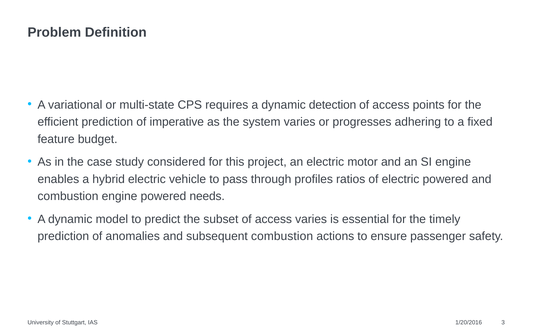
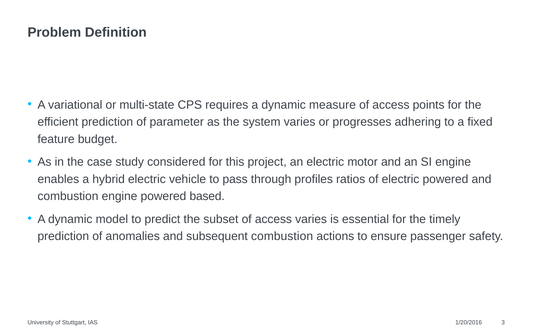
detection: detection -> measure
imperative: imperative -> parameter
needs: needs -> based
